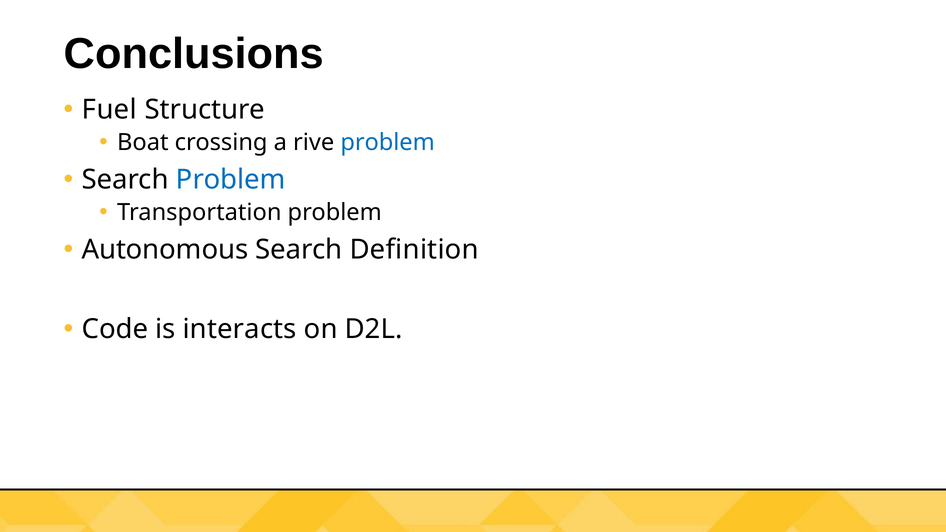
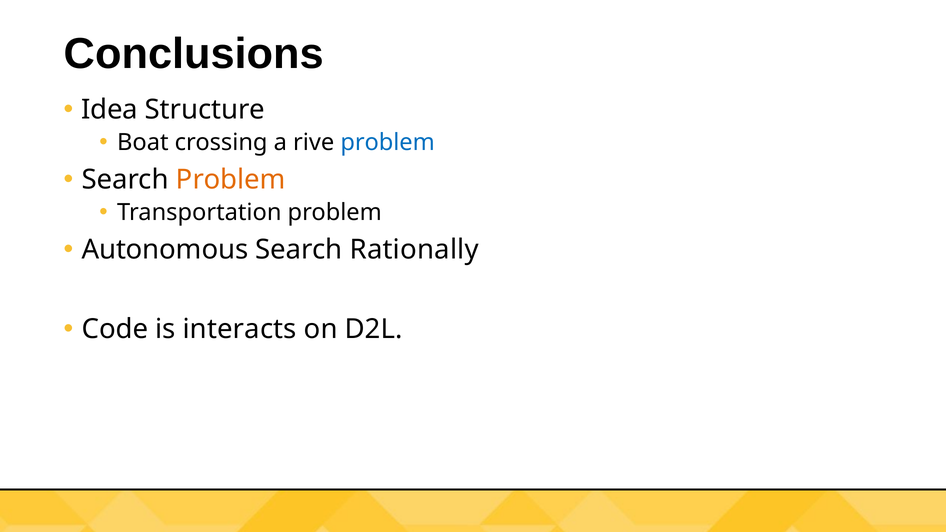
Fuel: Fuel -> Idea
Problem at (231, 180) colour: blue -> orange
Definition: Definition -> Rationally
